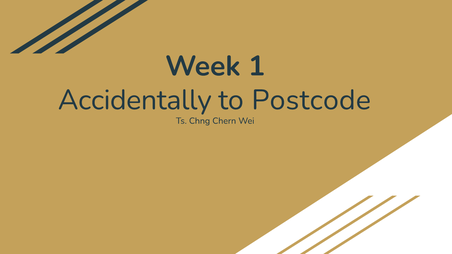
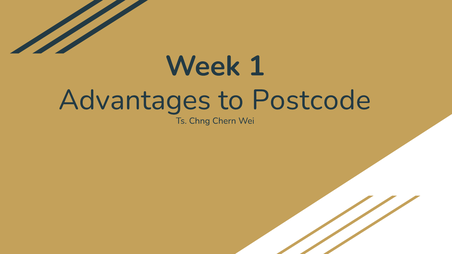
Accidentally: Accidentally -> Advantages
